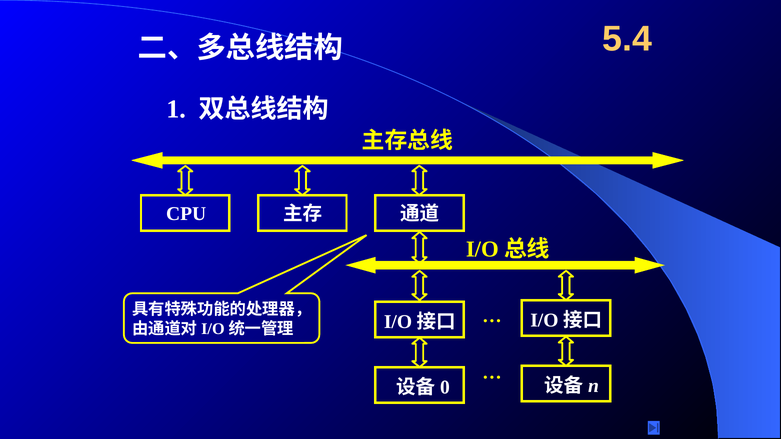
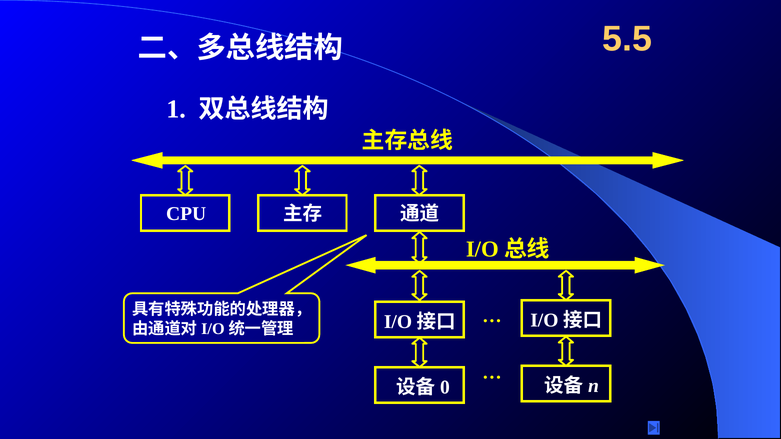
5.4: 5.4 -> 5.5
